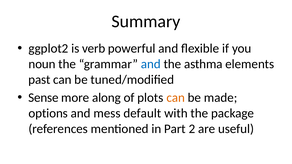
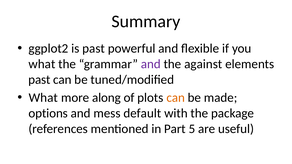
is verb: verb -> past
noun at (42, 64): noun -> what
and at (151, 64) colour: blue -> purple
asthma: asthma -> against
Sense at (43, 98): Sense -> What
2: 2 -> 5
